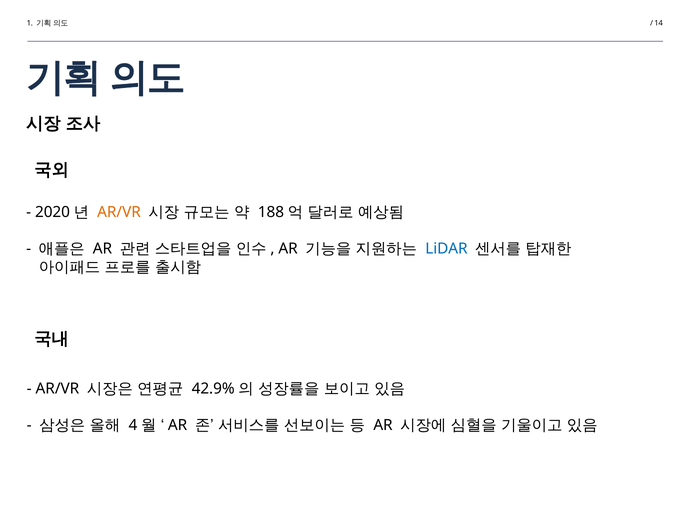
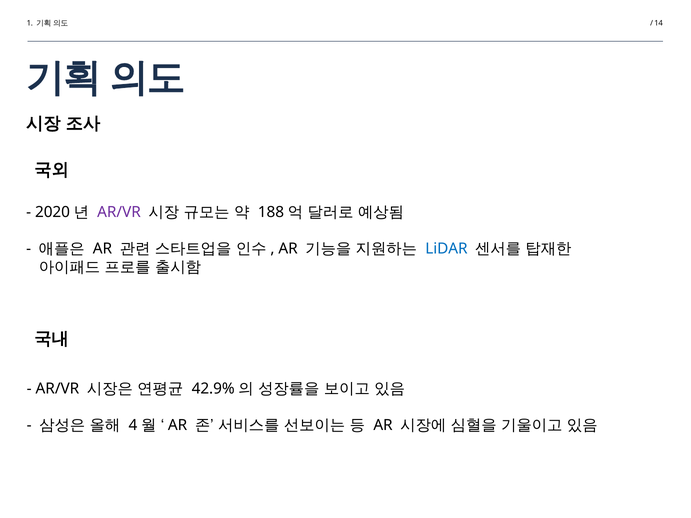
AR/VR at (119, 212) colour: orange -> purple
